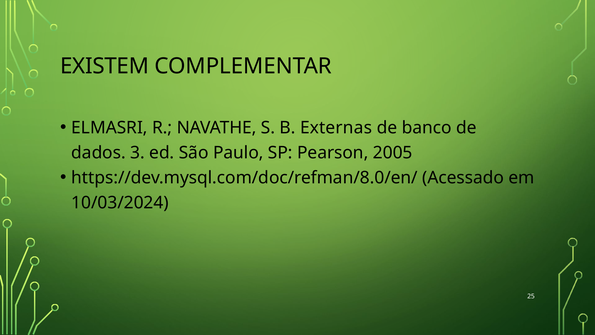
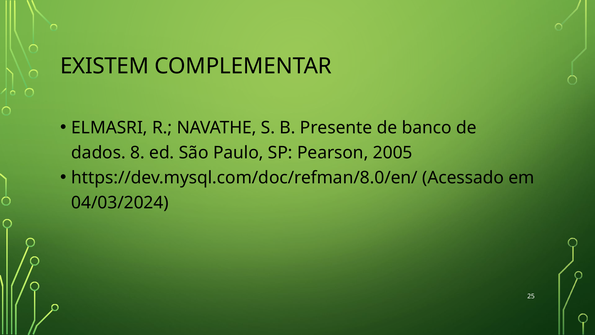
Externas: Externas -> Presente
3: 3 -> 8
10/03/2024: 10/03/2024 -> 04/03/2024
